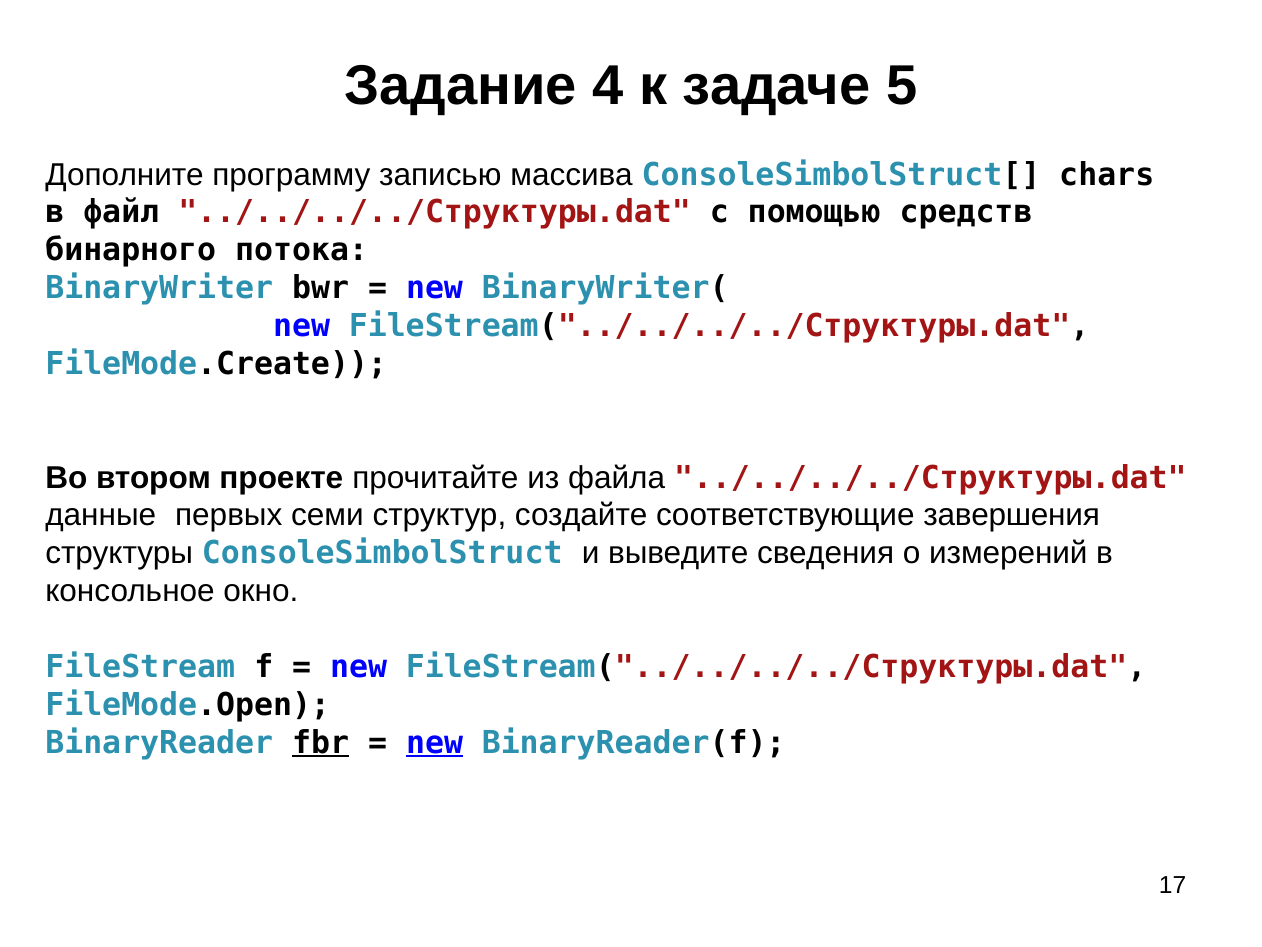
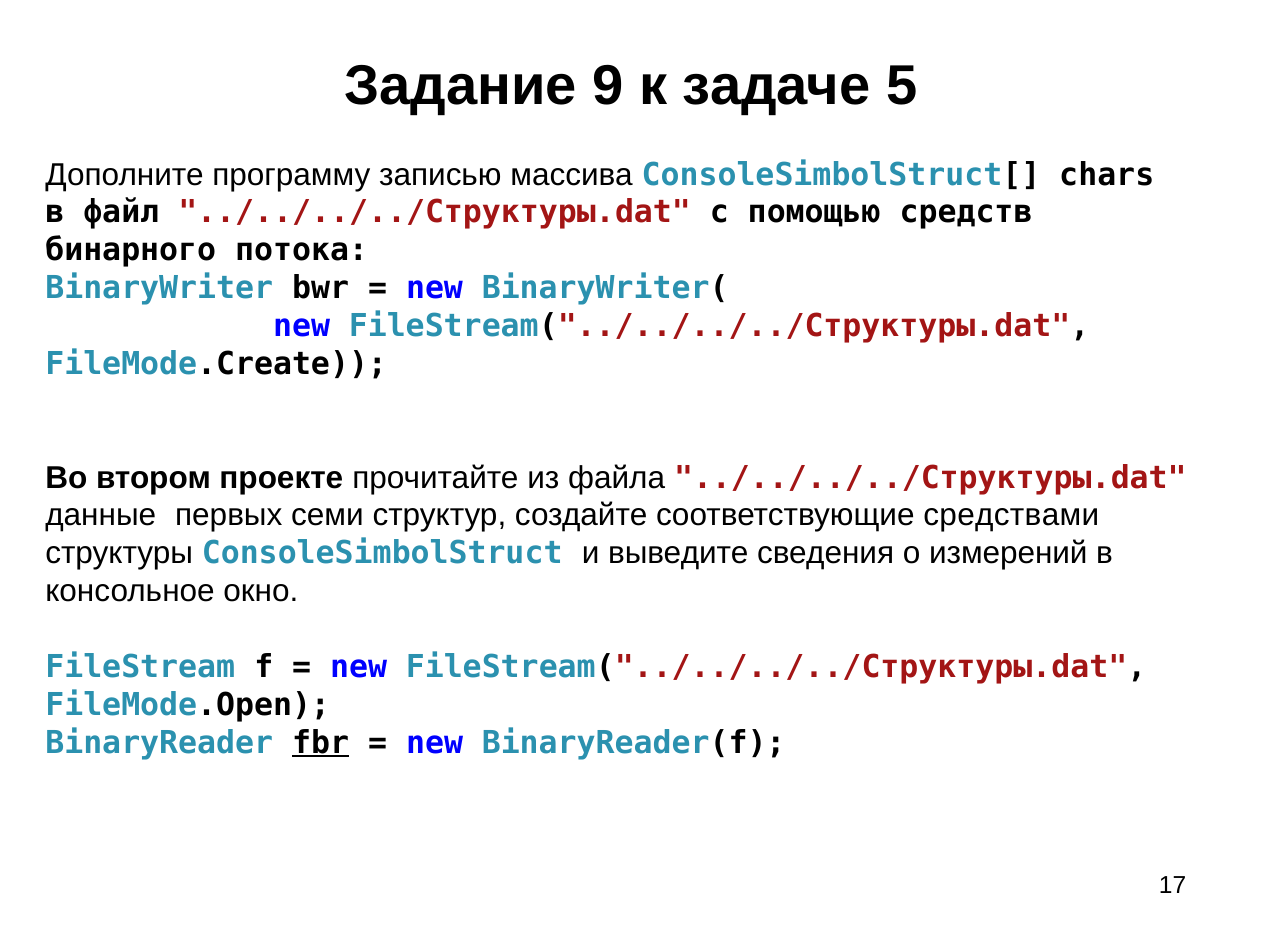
4: 4 -> 9
завершения: завершения -> средствами
new at (435, 742) underline: present -> none
